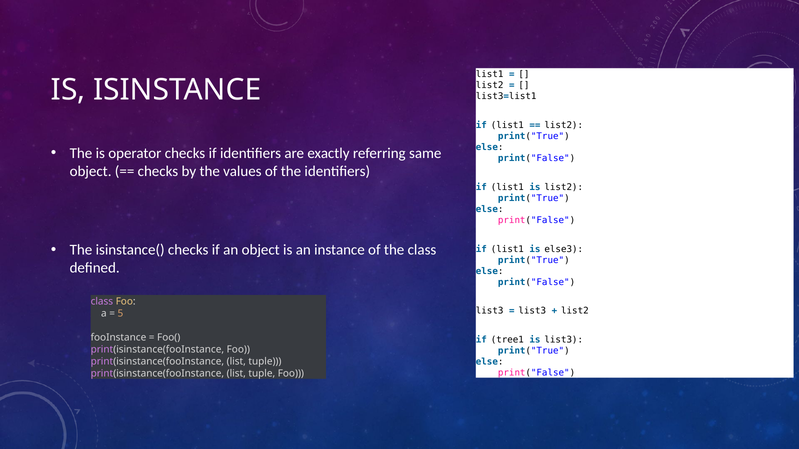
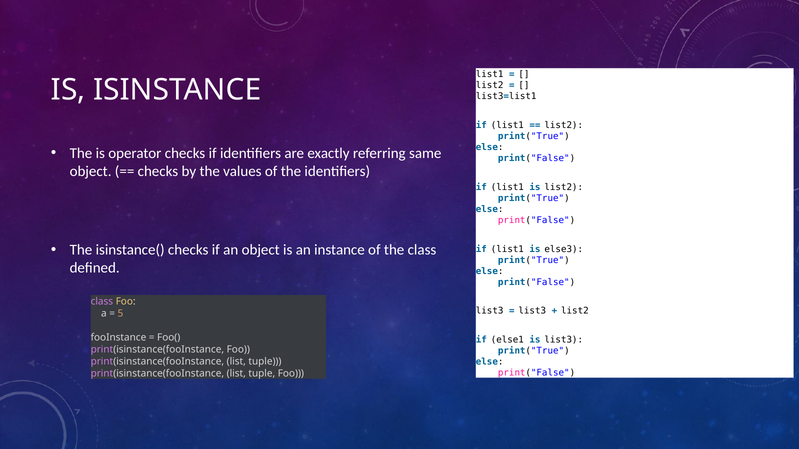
tree1: tree1 -> else1
